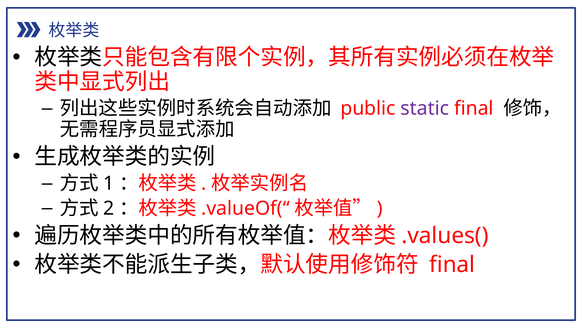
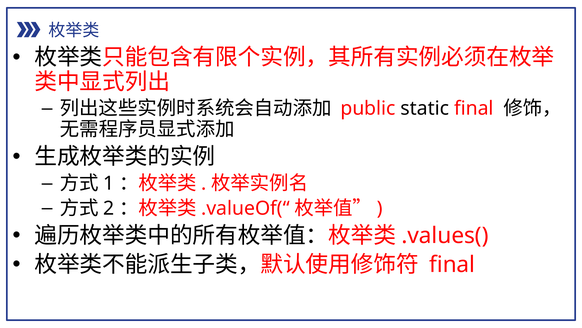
static colour: purple -> black
